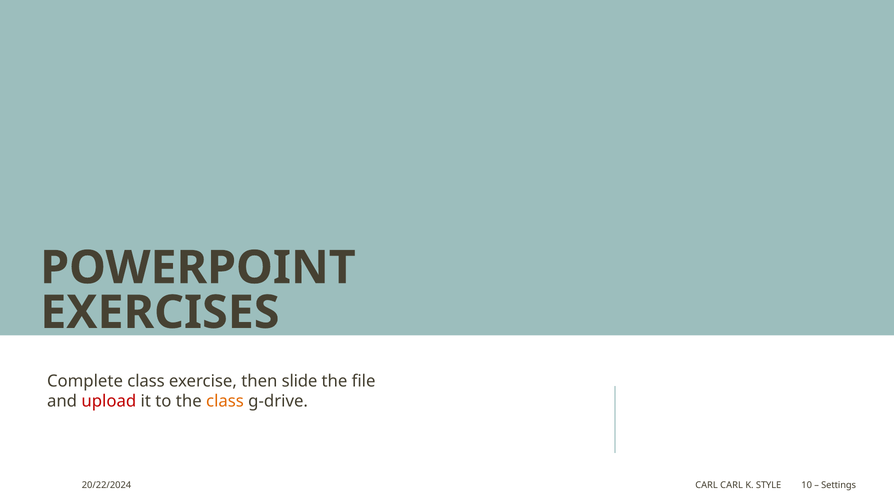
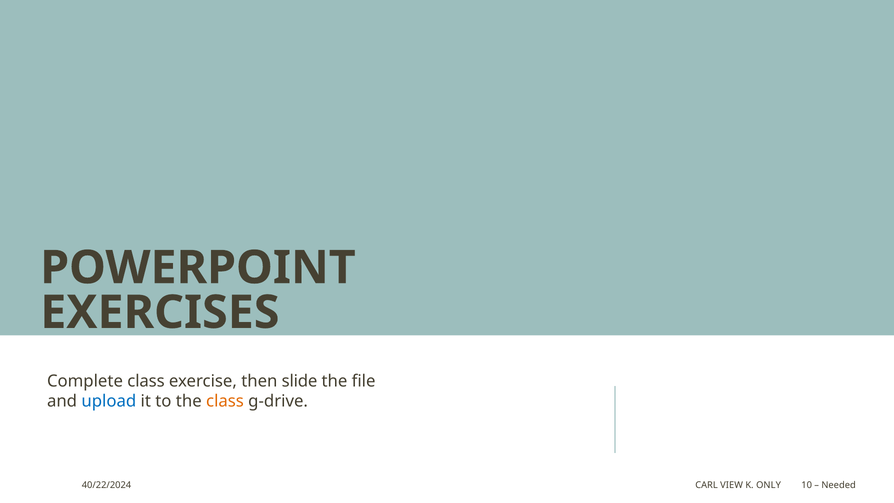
upload colour: red -> blue
20/22/2024: 20/22/2024 -> 40/22/2024
CARL CARL: CARL -> VIEW
STYLE: STYLE -> ONLY
Settings: Settings -> Needed
